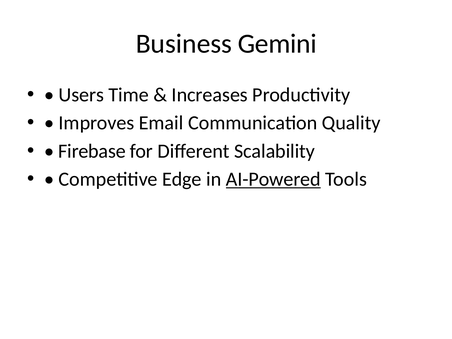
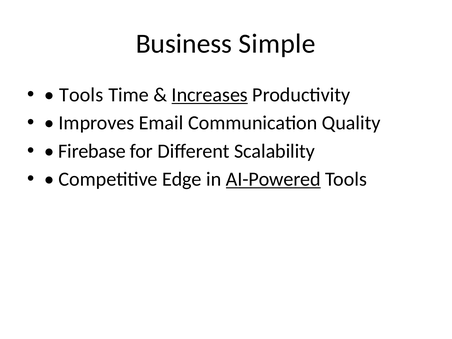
Gemini: Gemini -> Simple
Users at (81, 95): Users -> Tools
Increases underline: none -> present
